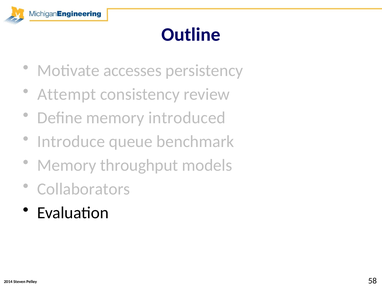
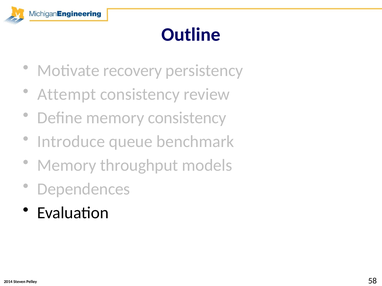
accesses: accesses -> recovery
memory introduced: introduced -> consistency
Collaborators: Collaborators -> Dependences
